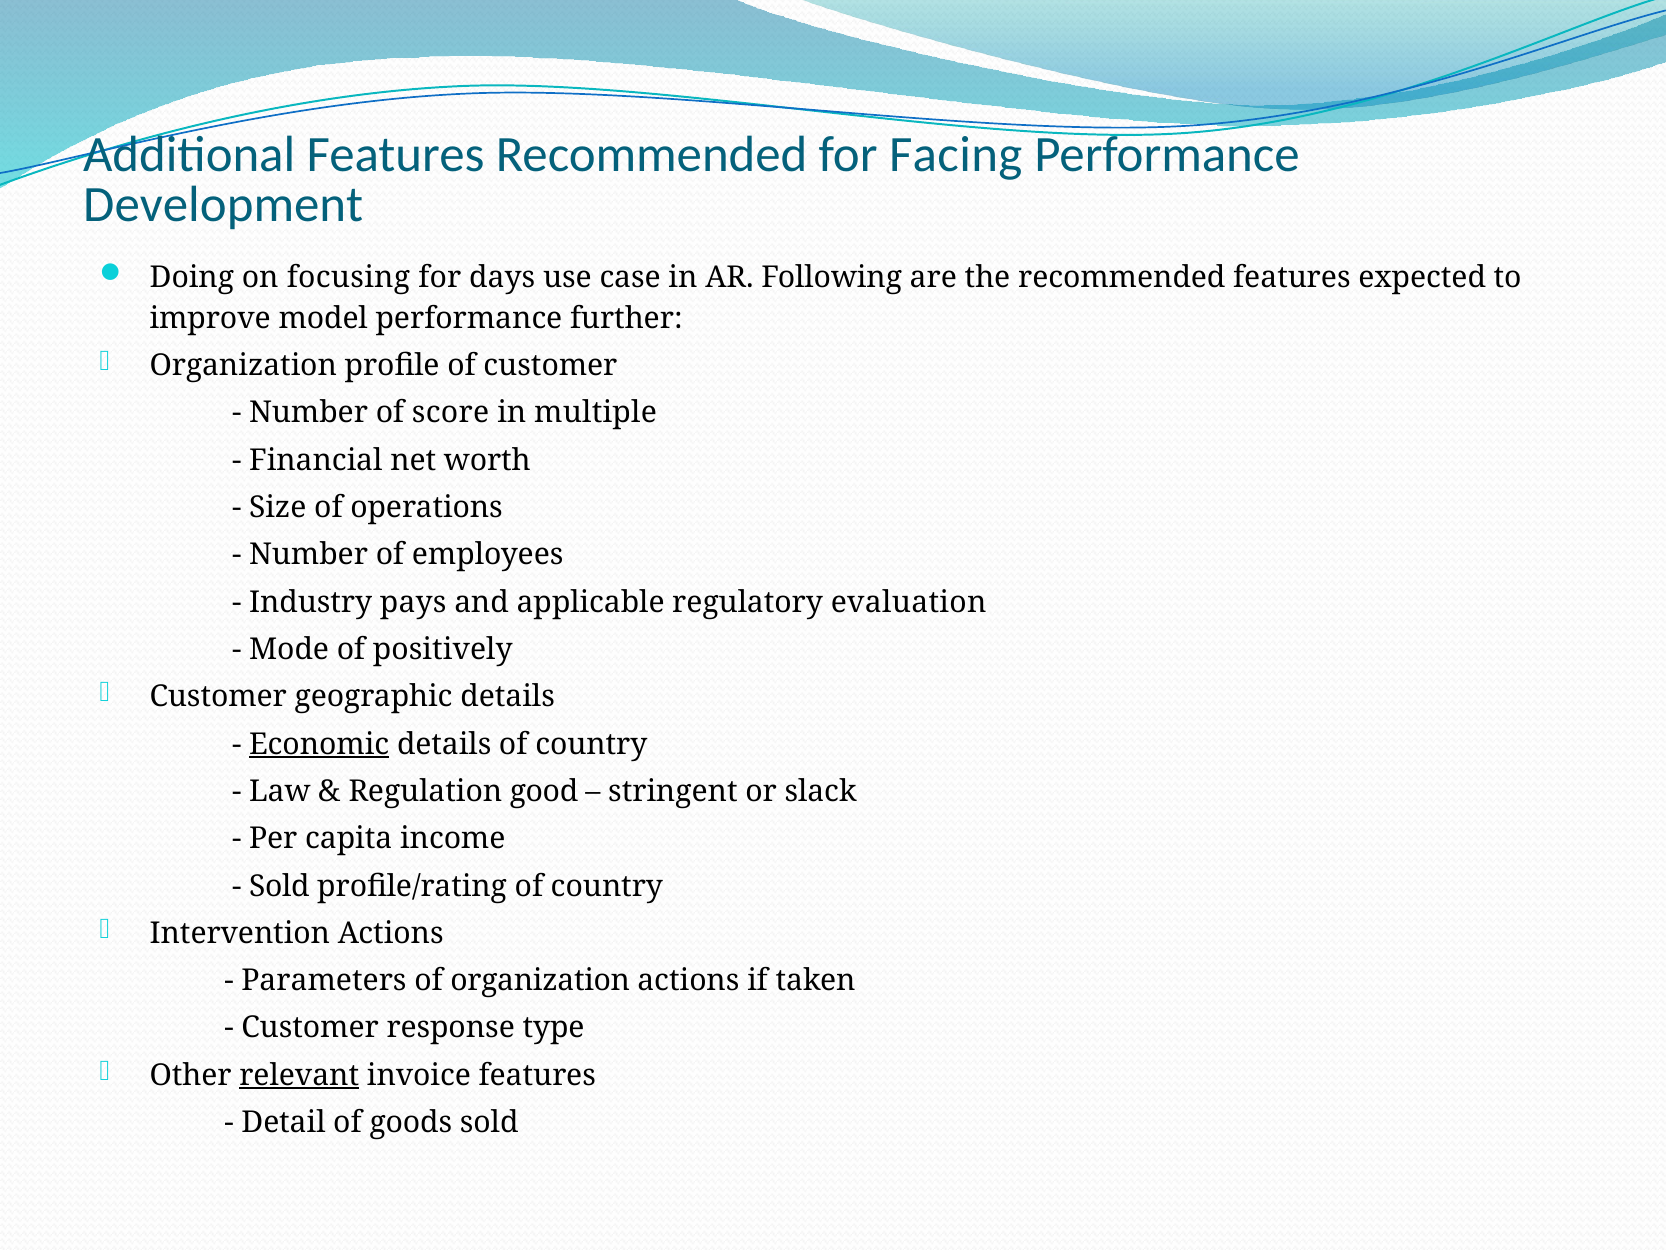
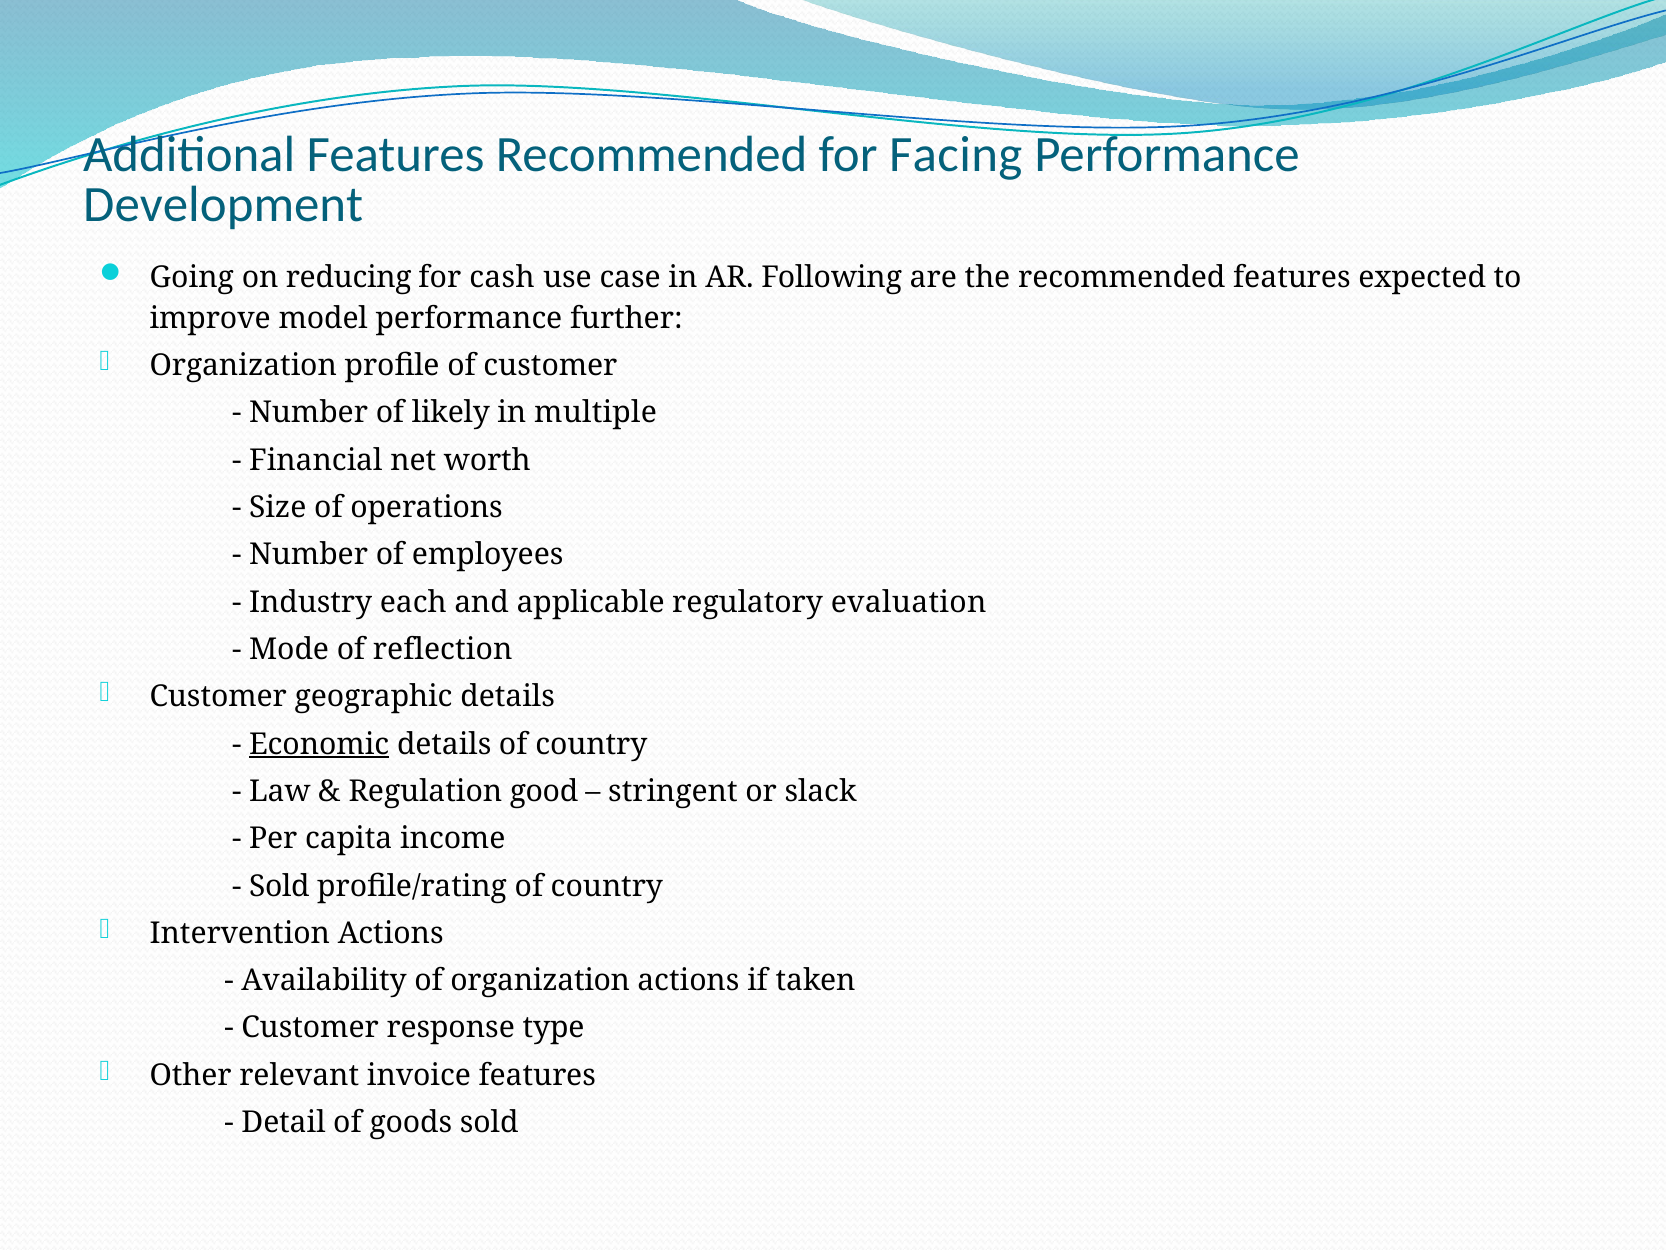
Doing: Doing -> Going
focusing: focusing -> reducing
days: days -> cash
score: score -> likely
pays: pays -> each
positively: positively -> reflection
Parameters: Parameters -> Availability
relevant underline: present -> none
